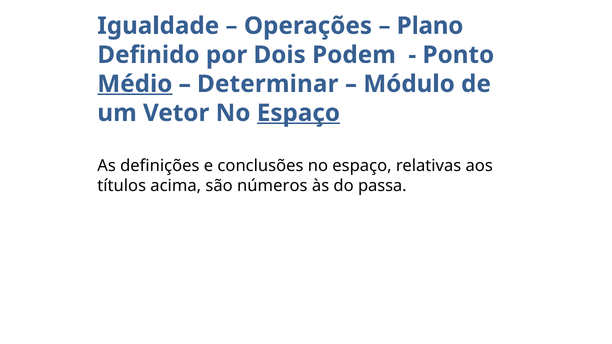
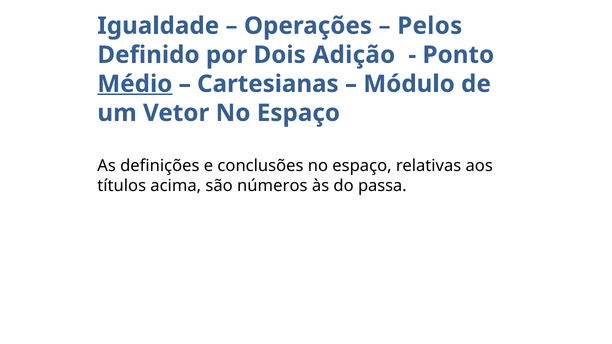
Plano: Plano -> Pelos
Podem: Podem -> Adição
Determinar: Determinar -> Cartesianas
Espaço at (298, 113) underline: present -> none
